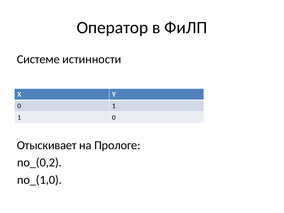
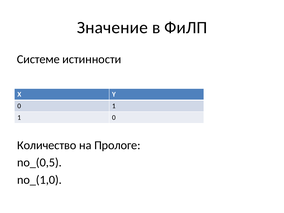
Оператор: Оператор -> Значение
Отыскивает: Отыскивает -> Количество
no_(0,2: no_(0,2 -> no_(0,5
